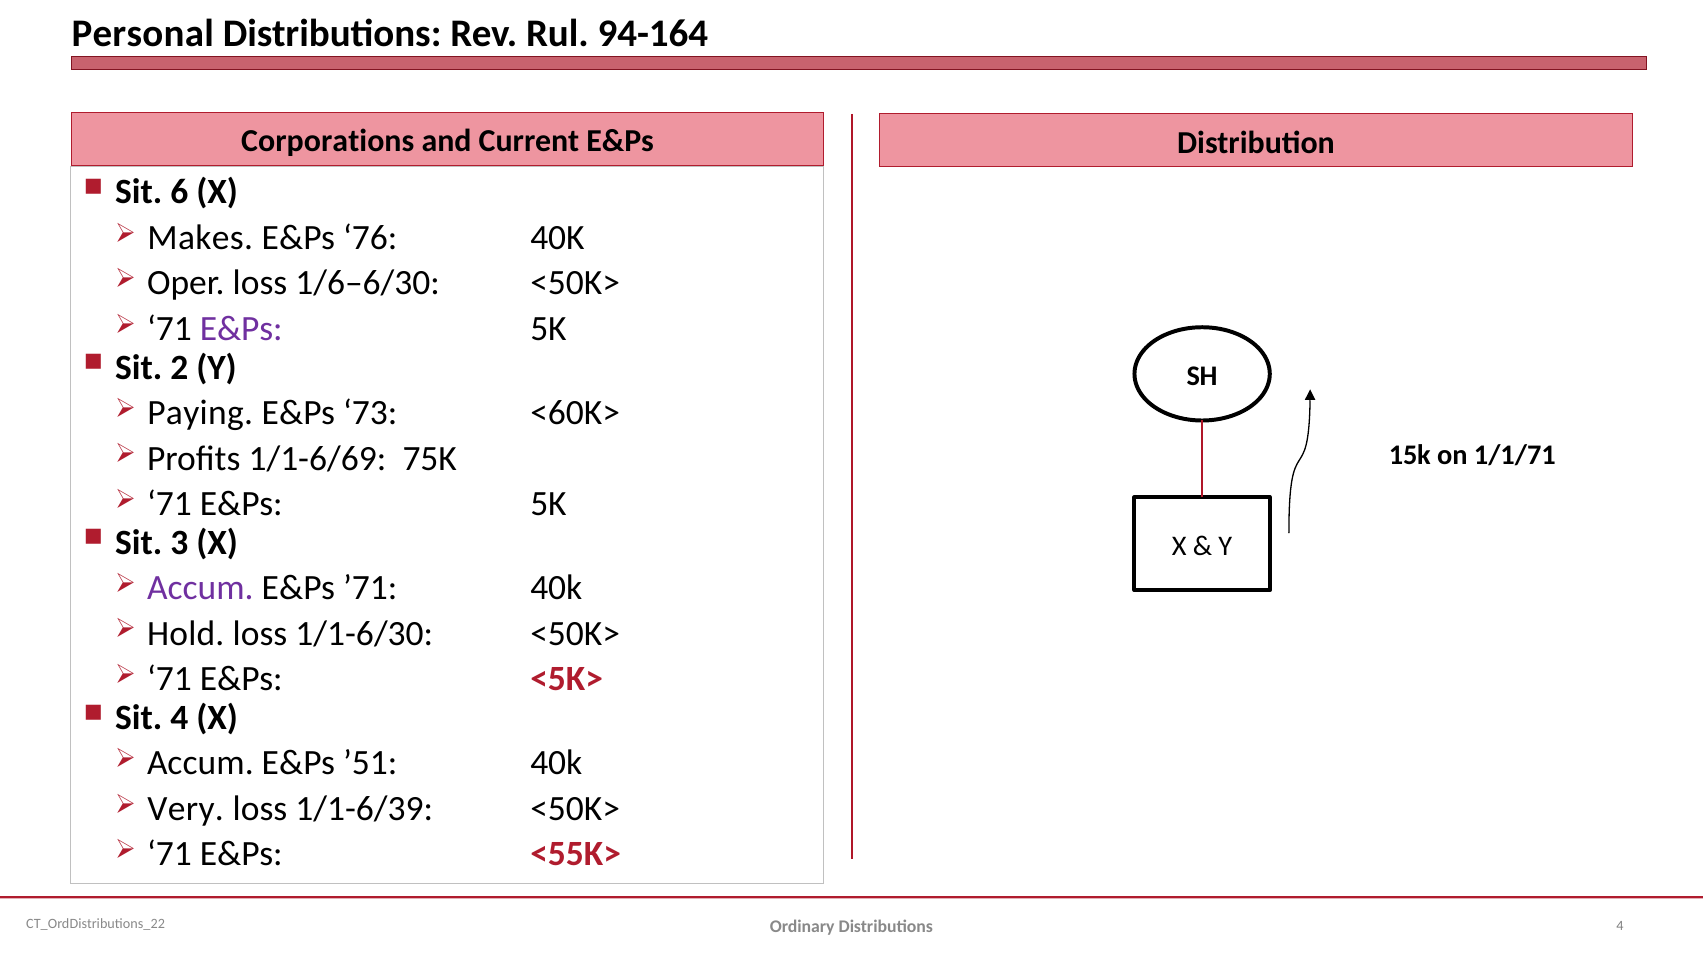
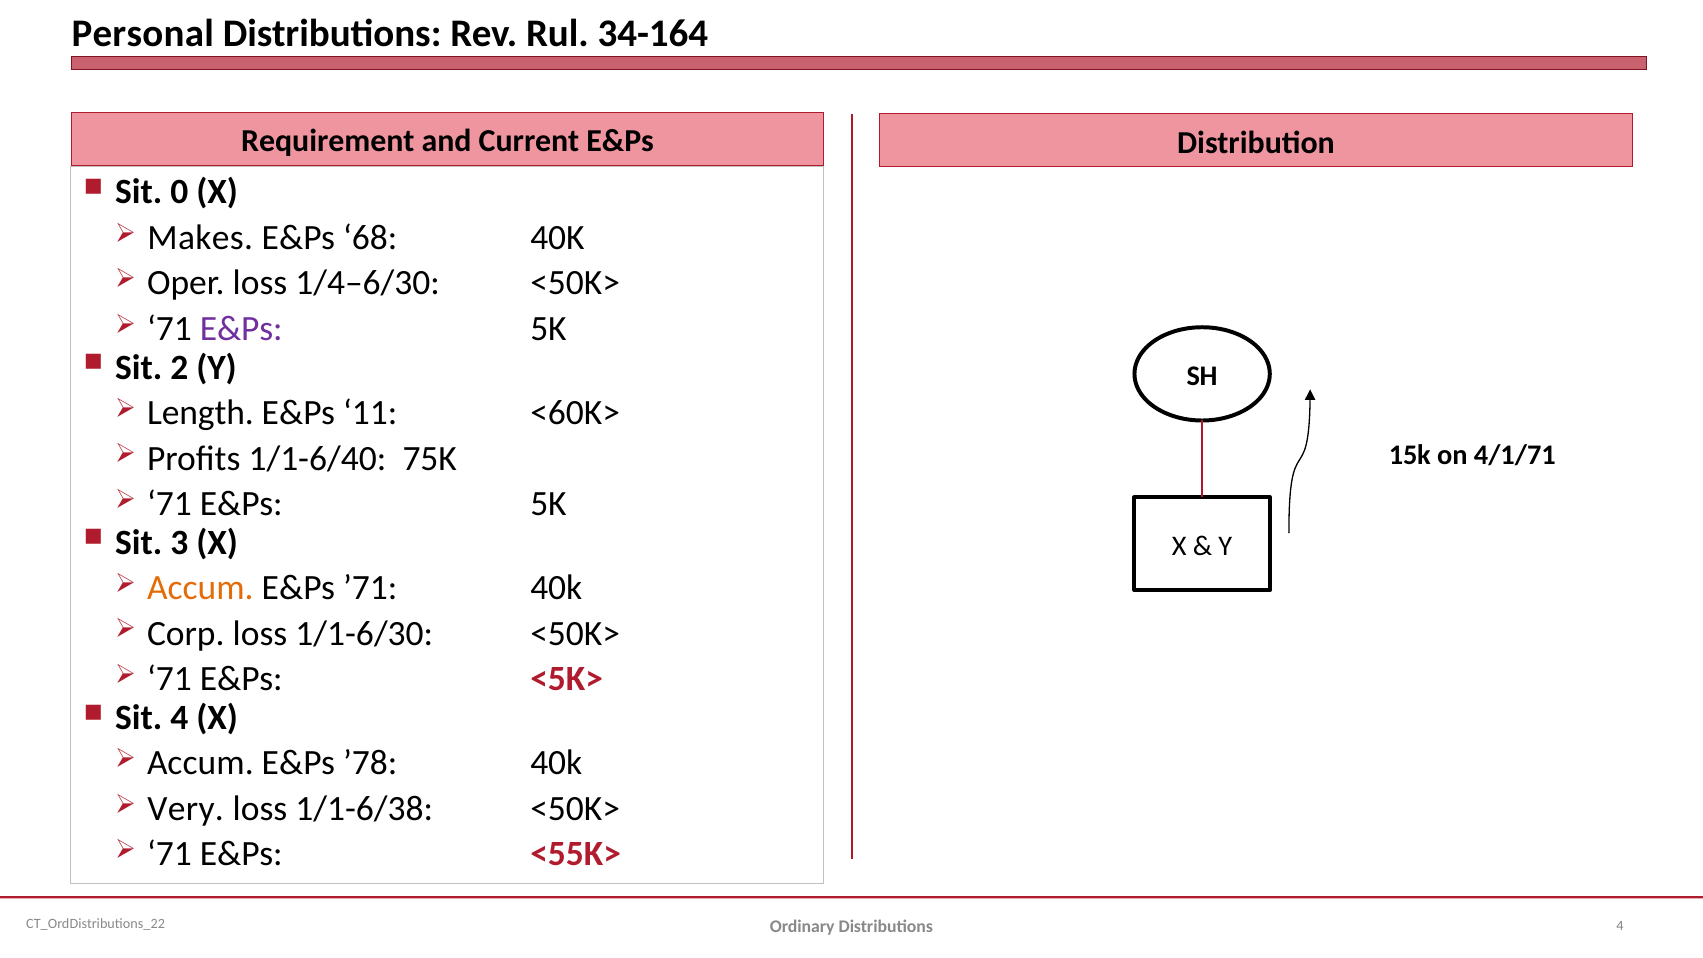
94-164: 94-164 -> 34-164
Corporations: Corporations -> Requirement
6: 6 -> 0
76: 76 -> 68
1/6–6/30: 1/6–6/30 -> 1/4–6/30
Paying: Paying -> Length
73: 73 -> 11
1/1/71: 1/1/71 -> 4/1/71
1/1-6/69: 1/1-6/69 -> 1/1-6/40
Accum at (200, 588) colour: purple -> orange
Hold: Hold -> Corp
’51: ’51 -> ’78
1/1-6/39: 1/1-6/39 -> 1/1-6/38
